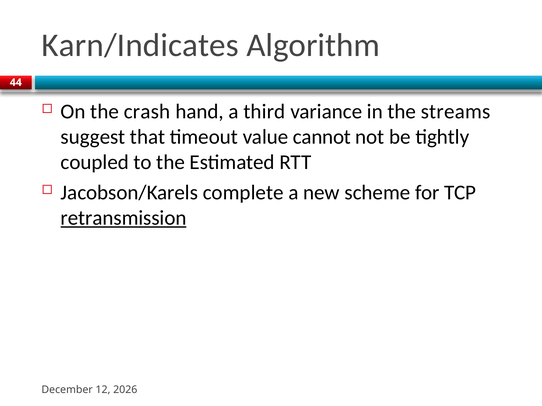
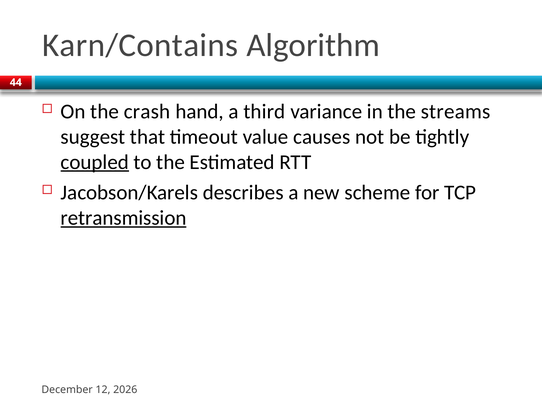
Karn/Indicates: Karn/Indicates -> Karn/Contains
cannot: cannot -> causes
coupled underline: none -> present
complete: complete -> describes
